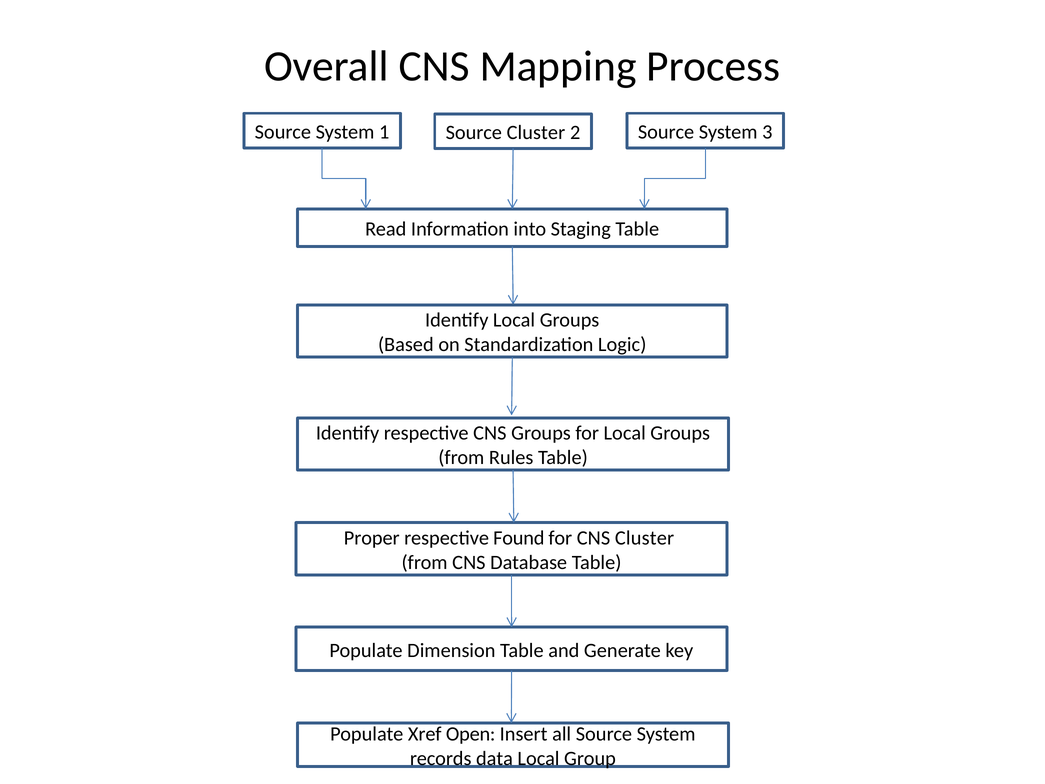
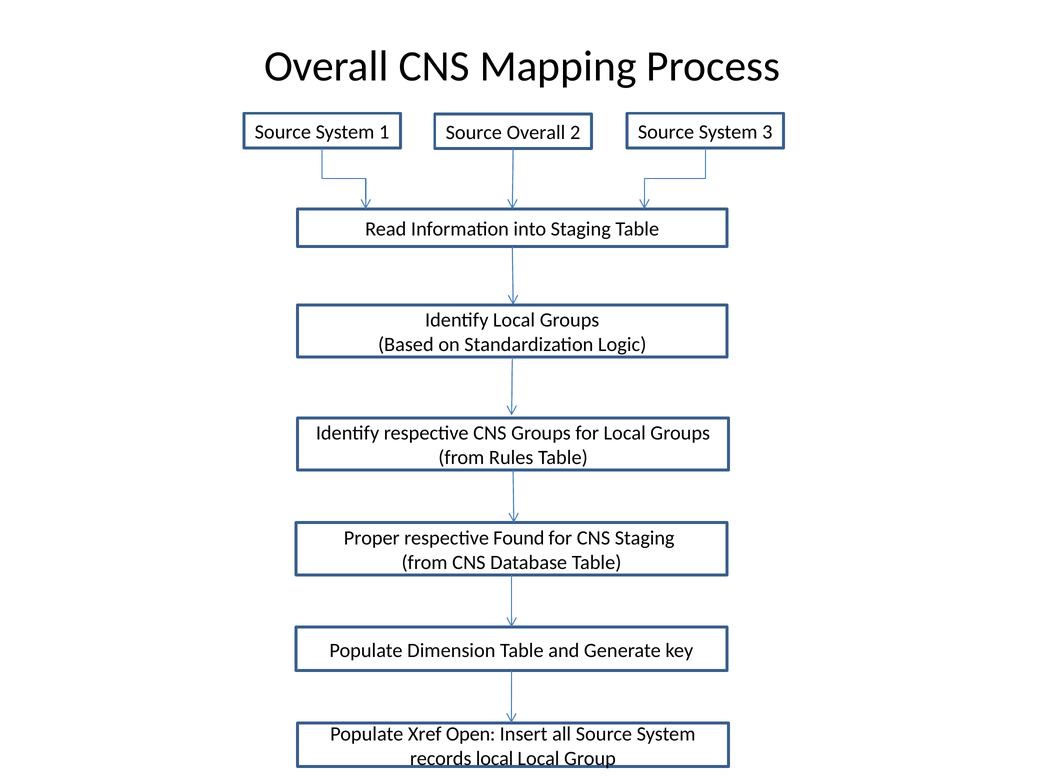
Source Cluster: Cluster -> Overall
CNS Cluster: Cluster -> Staging
records data: data -> local
